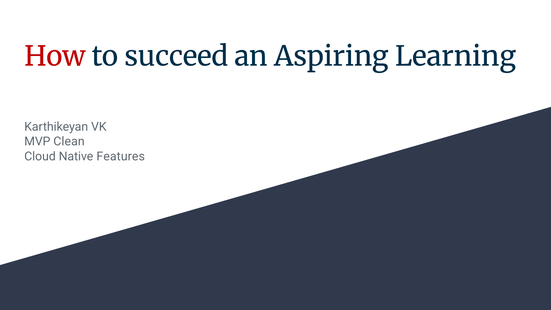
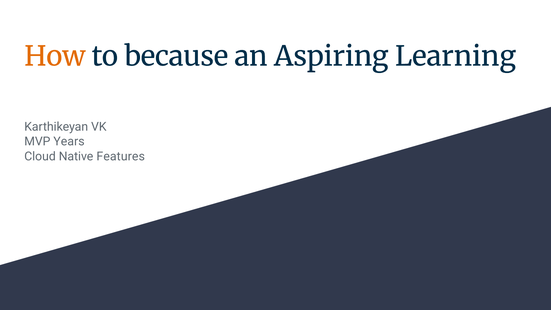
How colour: red -> orange
succeed: succeed -> because
Clean: Clean -> Years
